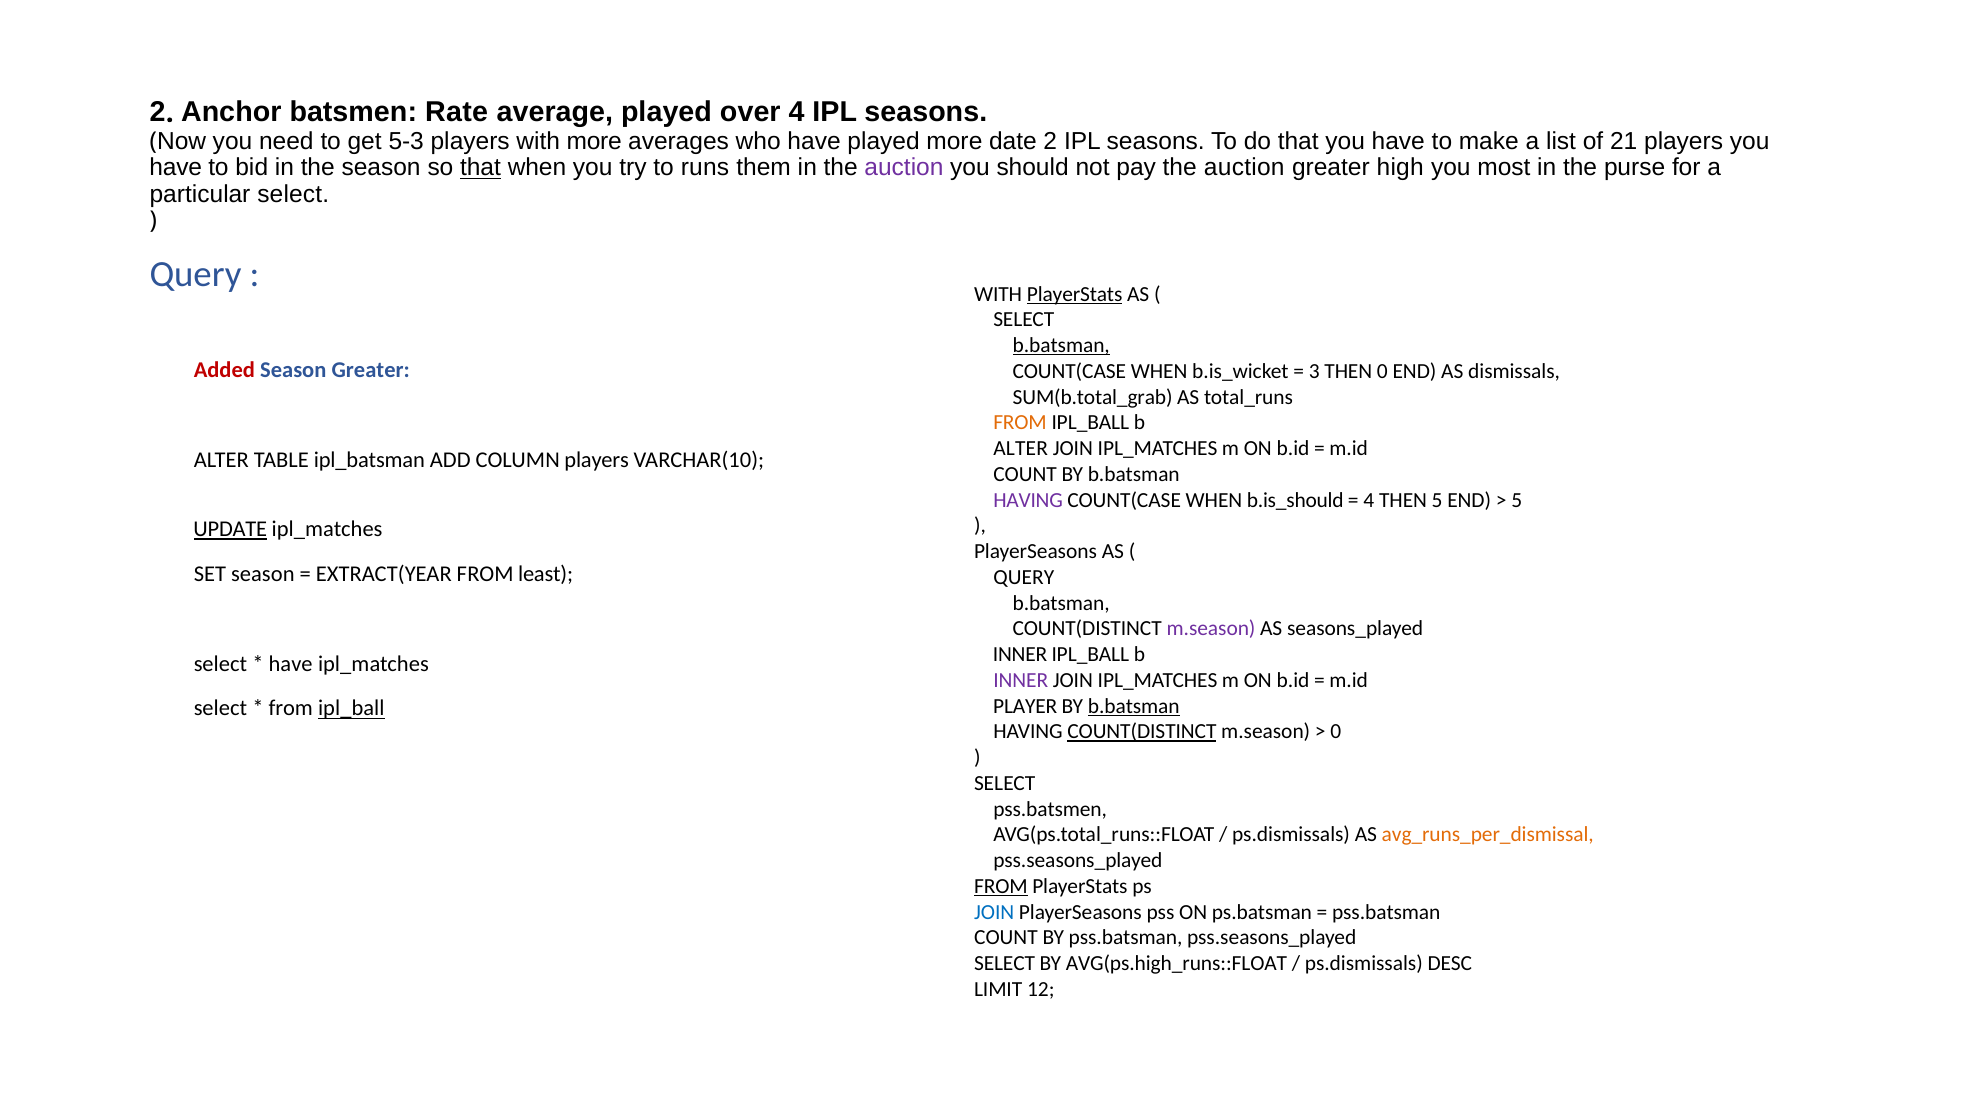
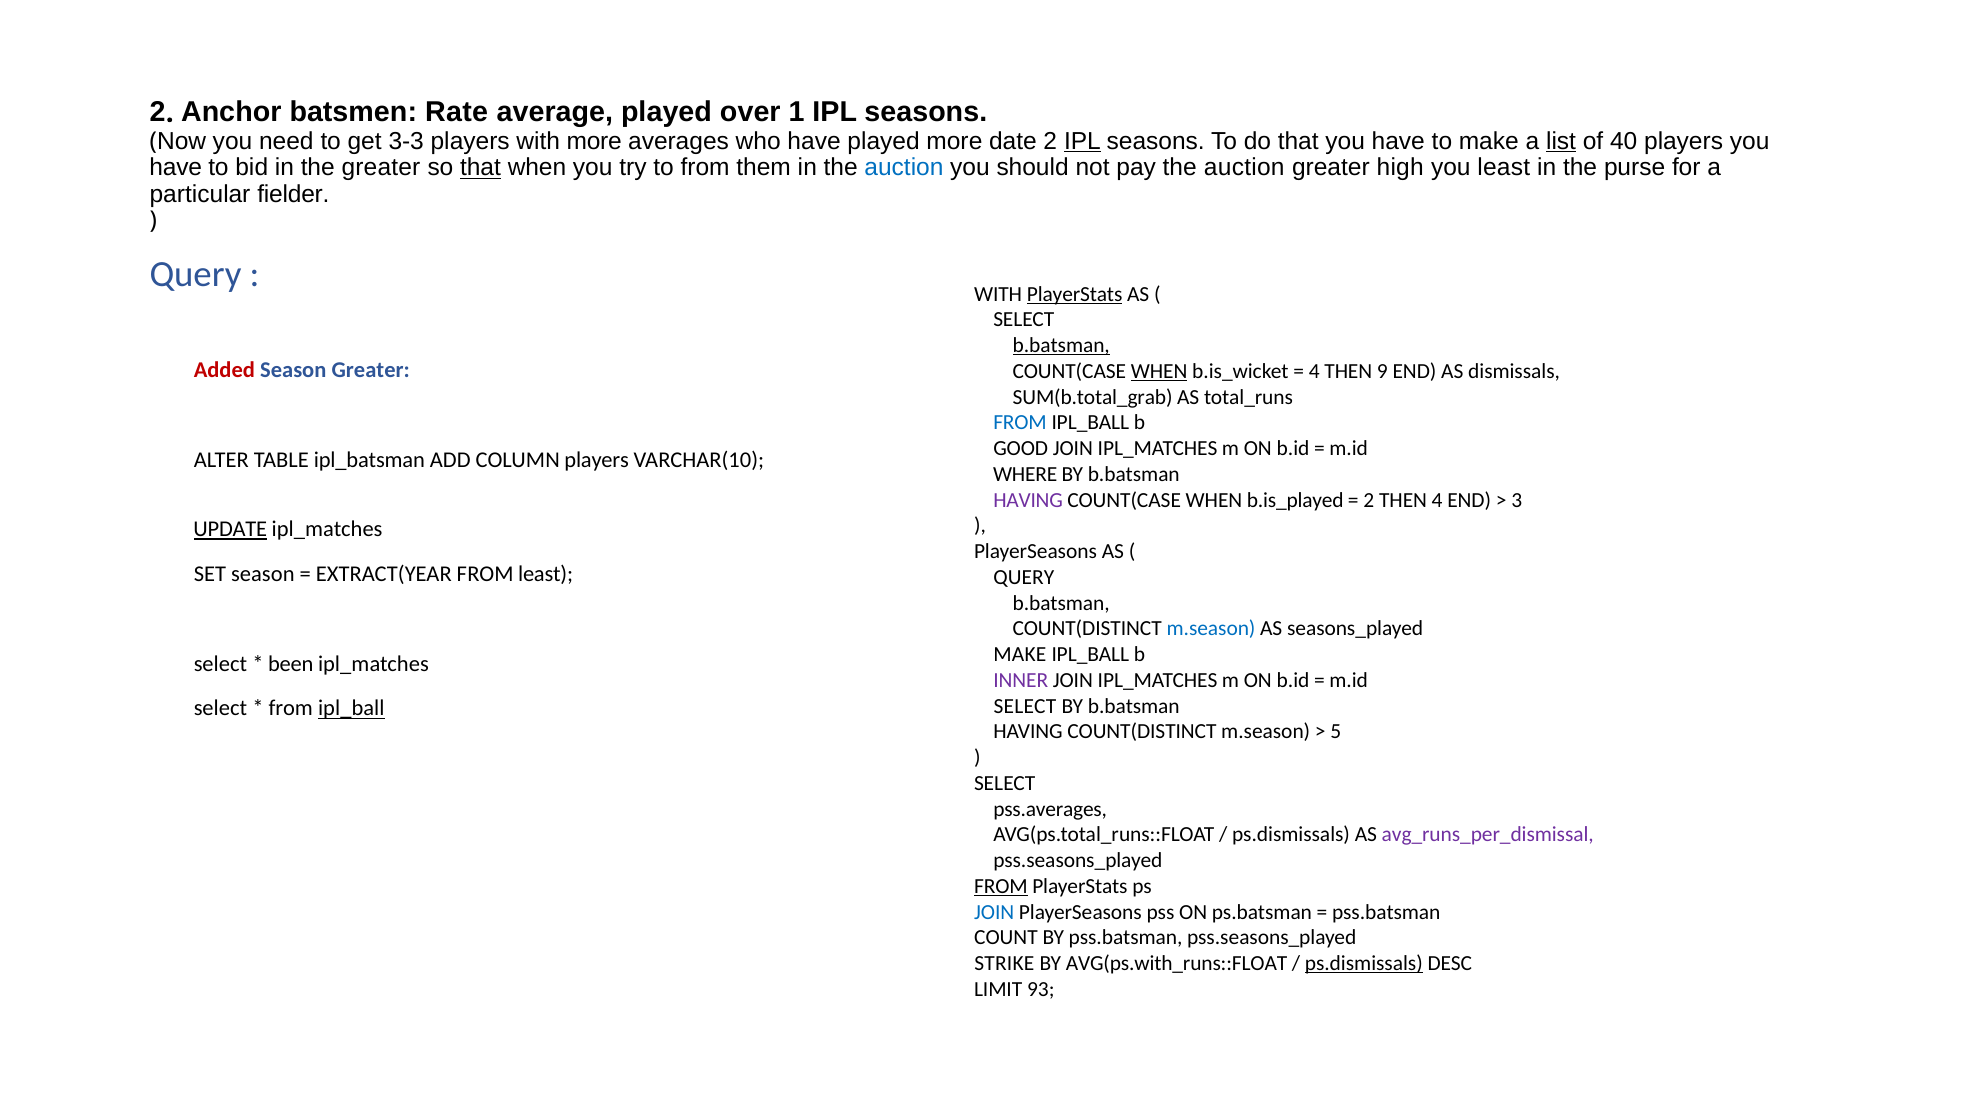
over 4: 4 -> 1
5-3: 5-3 -> 3-3
IPL at (1082, 141) underline: none -> present
list underline: none -> present
21: 21 -> 40
the season: season -> greater
to runs: runs -> from
auction at (904, 168) colour: purple -> blue
you most: most -> least
particular select: select -> fielder
WHEN at (1159, 371) underline: none -> present
3 at (1314, 371): 3 -> 4
THEN 0: 0 -> 9
FROM at (1020, 423) colour: orange -> blue
ALTER at (1021, 448): ALTER -> GOOD
COUNT at (1025, 474): COUNT -> WHERE
b.is_should: b.is_should -> b.is_played
4 at (1369, 500): 4 -> 2
THEN 5: 5 -> 4
5 at (1517, 500): 5 -> 3
m.season at (1211, 629) colour: purple -> blue
INNER at (1020, 654): INNER -> MAKE
have at (291, 664): have -> been
PLAYER at (1025, 706): PLAYER -> SELECT
b.batsman at (1134, 706) underline: present -> none
COUNT(DISTINCT at (1142, 732) underline: present -> none
0 at (1336, 732): 0 -> 5
pss.batsmen: pss.batsmen -> pss.averages
avg_runs_per_dismissal colour: orange -> purple
SELECT at (1005, 963): SELECT -> STRIKE
AVG(ps.high_runs::FLOAT: AVG(ps.high_runs::FLOAT -> AVG(ps.with_runs::FLOAT
ps.dismissals at (1364, 963) underline: none -> present
12: 12 -> 93
